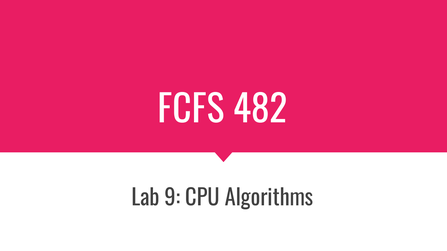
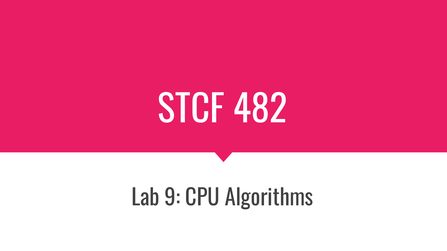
FCFS: FCFS -> STCF
